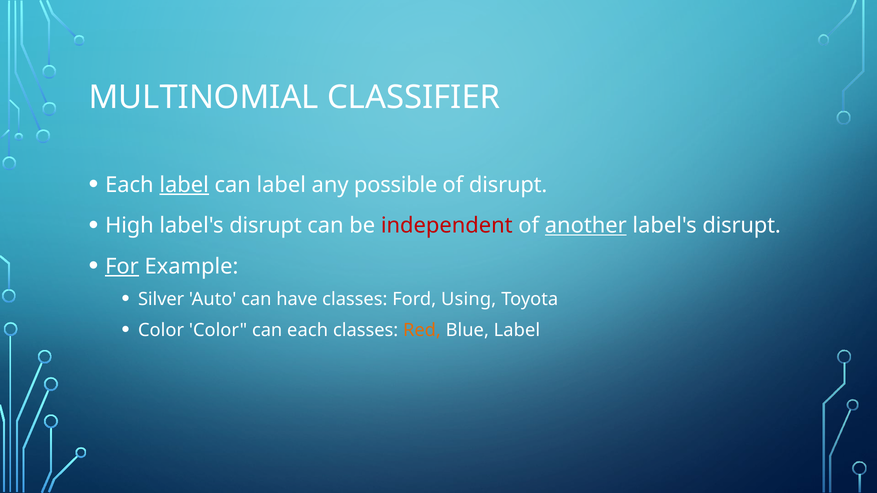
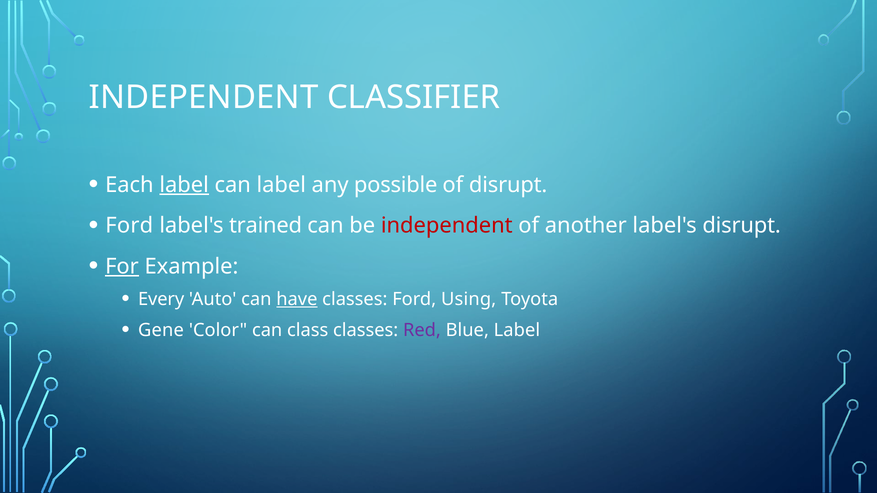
MULTINOMIAL at (204, 97): MULTINOMIAL -> INDEPENDENT
High at (129, 226): High -> Ford
disrupt at (266, 226): disrupt -> trained
another underline: present -> none
Silver: Silver -> Every
have underline: none -> present
Color at (161, 330): Color -> Gene
can each: each -> class
Red colour: orange -> purple
